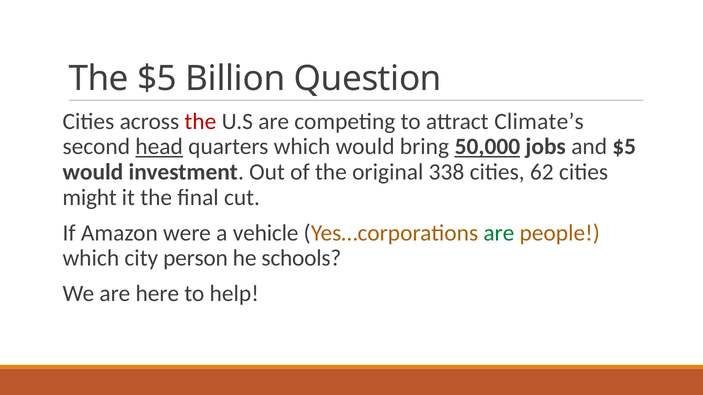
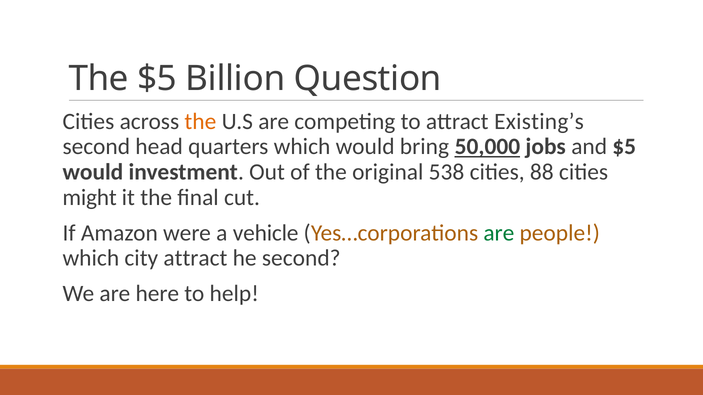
the at (200, 122) colour: red -> orange
Climate’s: Climate’s -> Existing’s
head underline: present -> none
338: 338 -> 538
62: 62 -> 88
city person: person -> attract
he schools: schools -> second
